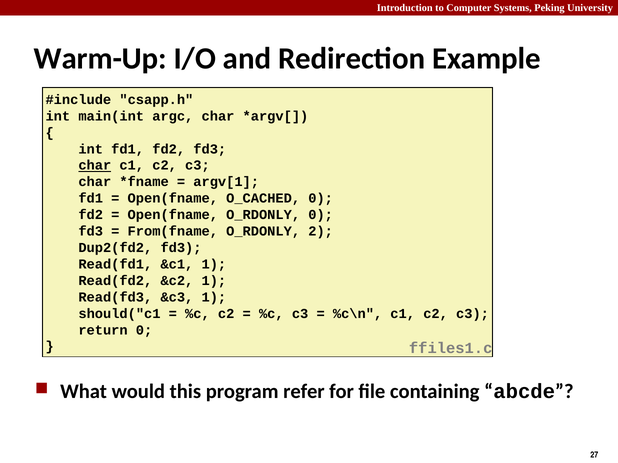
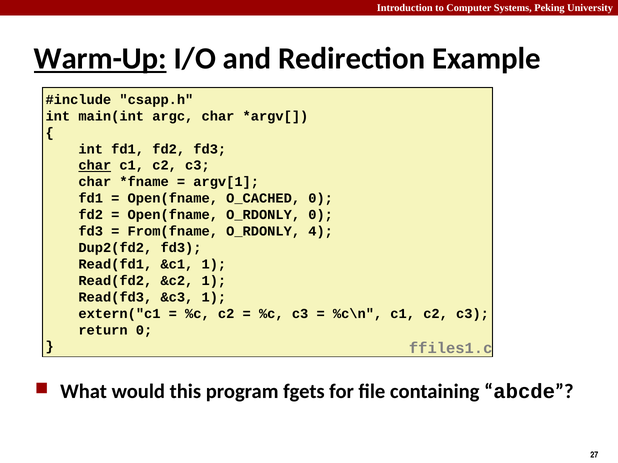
Warm-Up underline: none -> present
2: 2 -> 4
should("c1: should("c1 -> extern("c1
refer: refer -> fgets
